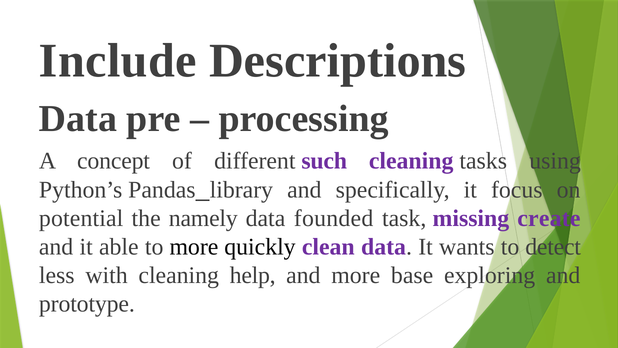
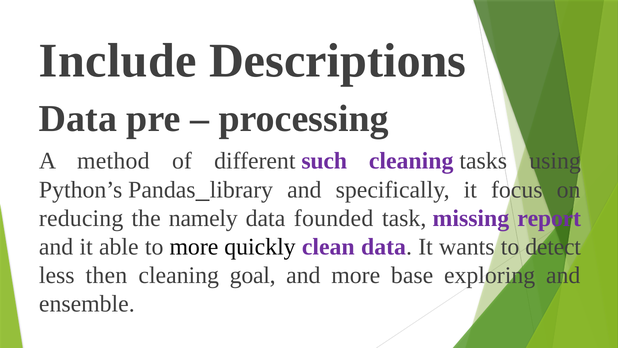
concept: concept -> method
potential: potential -> reducing
create: create -> report
with: with -> then
help: help -> goal
prototype: prototype -> ensemble
